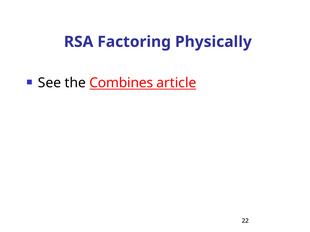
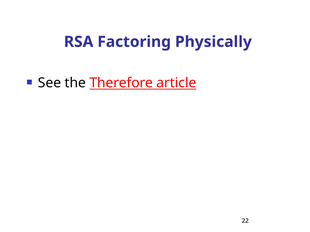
Combines: Combines -> Therefore
